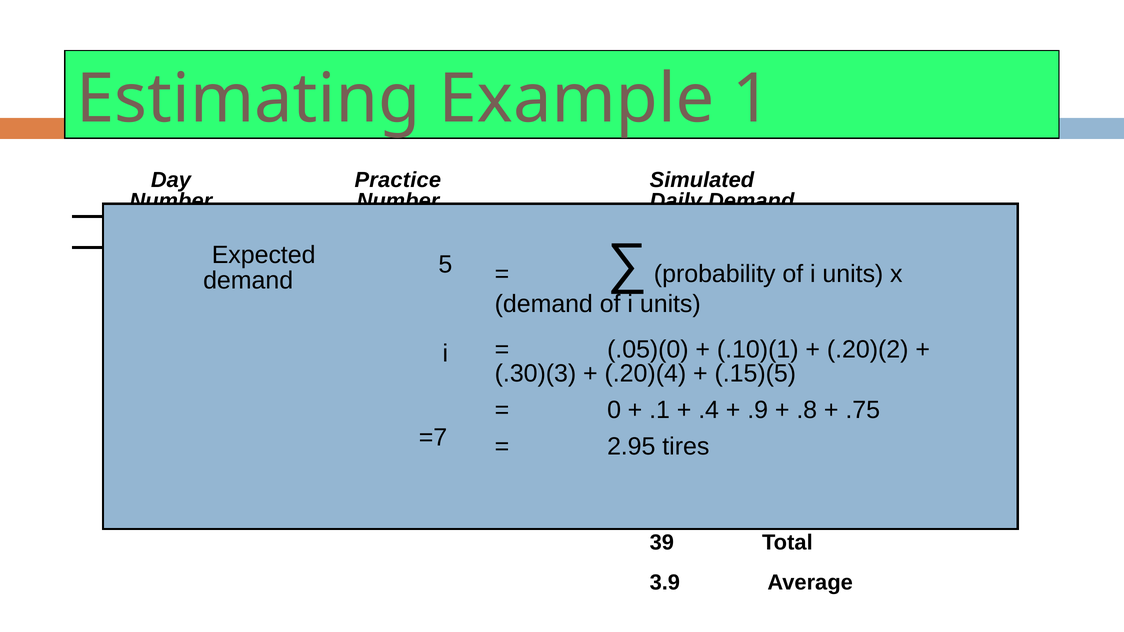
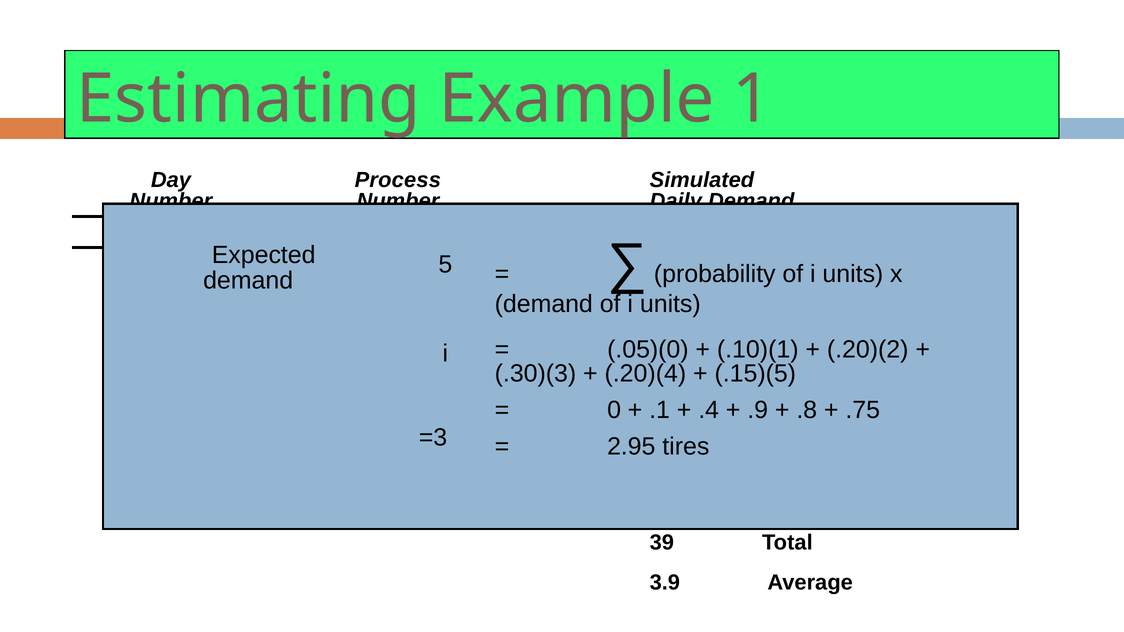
Practice: Practice -> Process
=7: =7 -> =3
